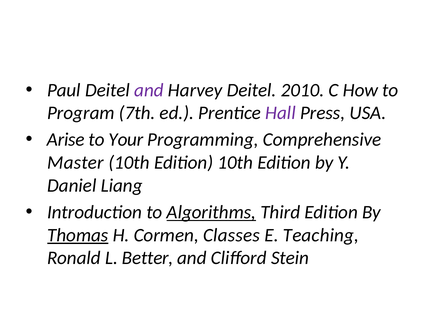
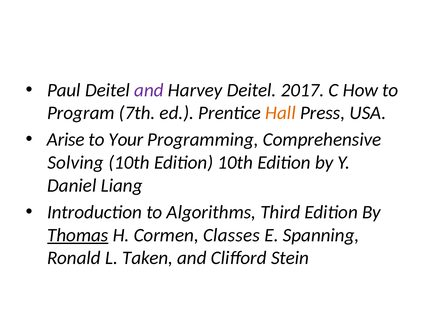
2010: 2010 -> 2017
Hall colour: purple -> orange
Master: Master -> Solving
Algorithms underline: present -> none
Teaching: Teaching -> Spanning
Better: Better -> Taken
